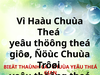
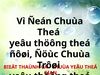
Haàu: Haàu -> Ñeán
giôø: giôø -> ñôøi
